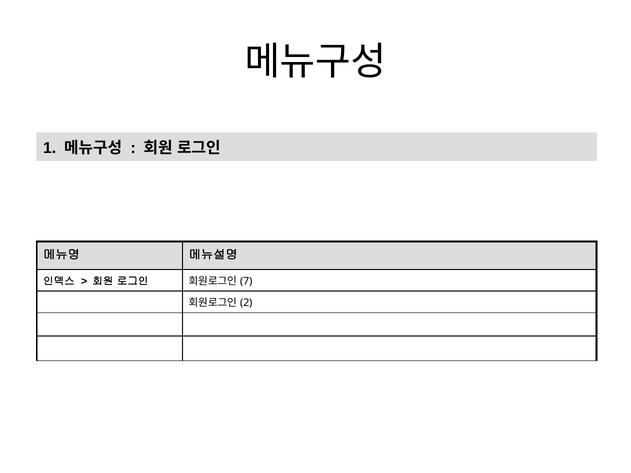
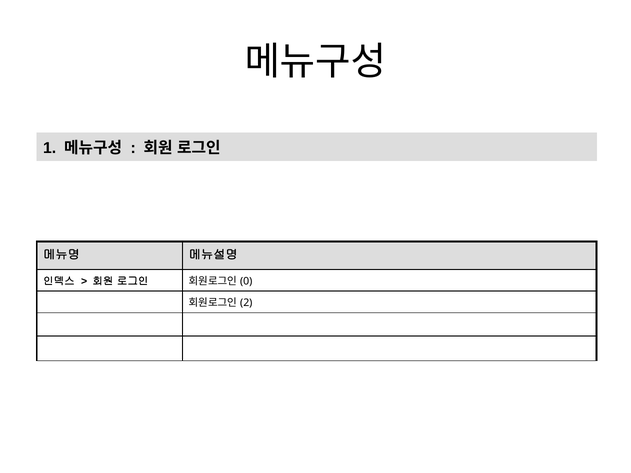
7: 7 -> 0
